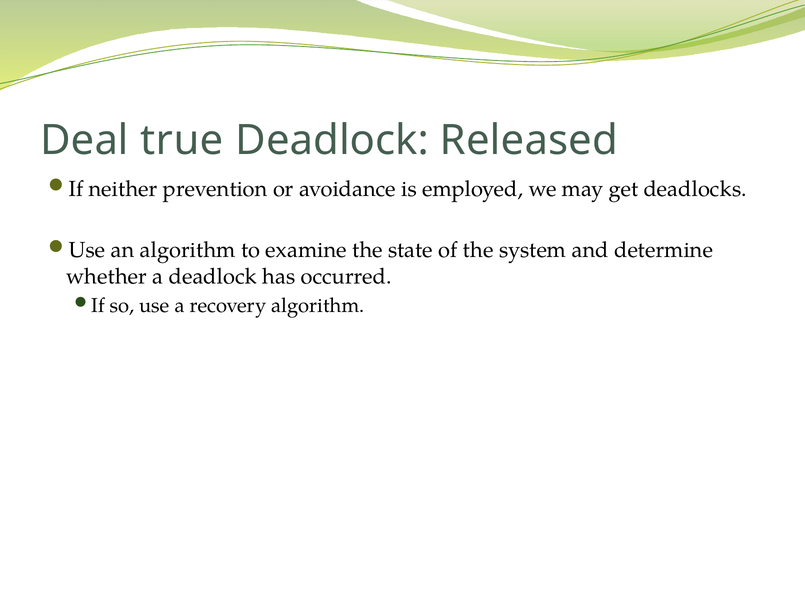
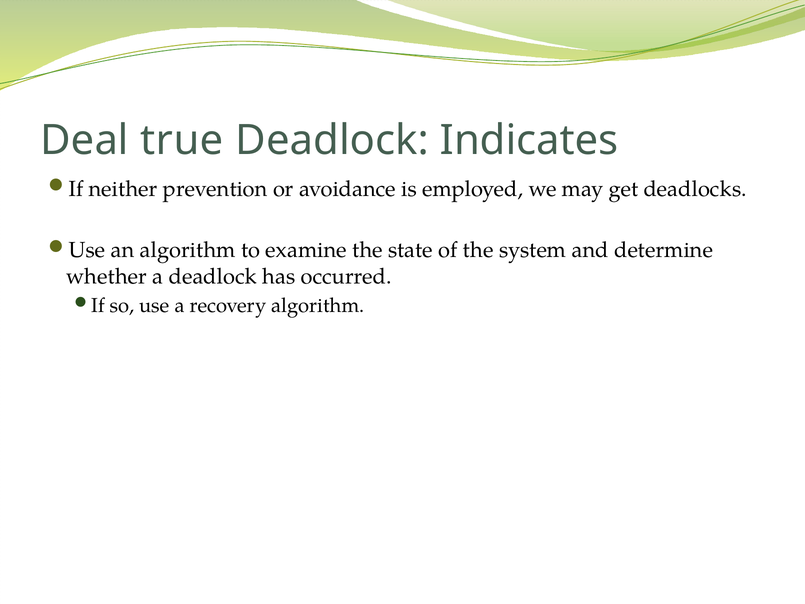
Released: Released -> Indicates
